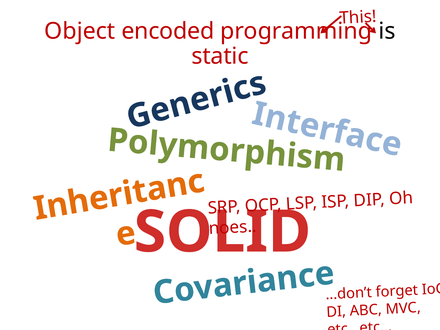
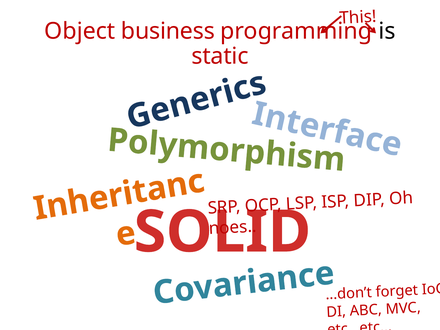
encoded: encoded -> business
